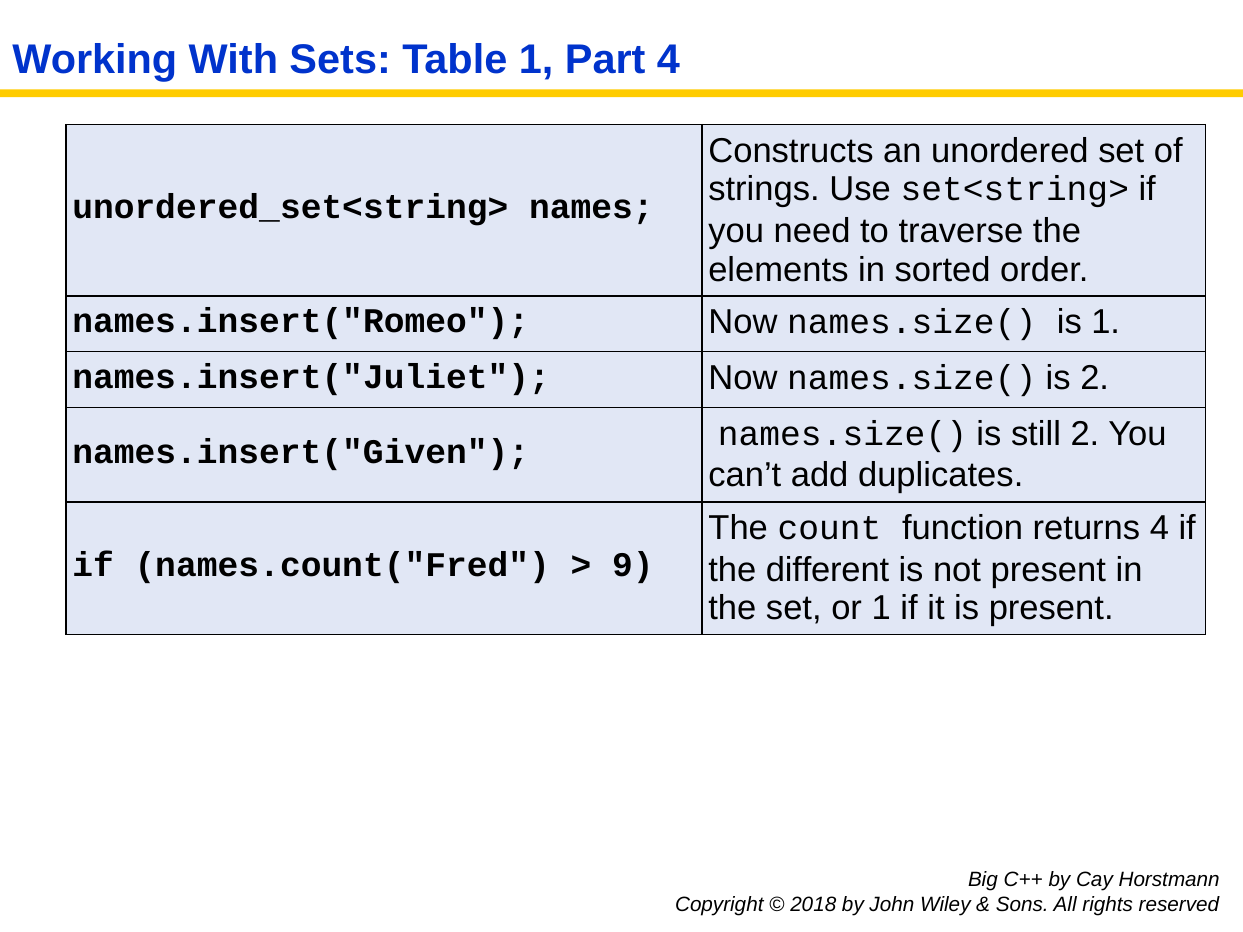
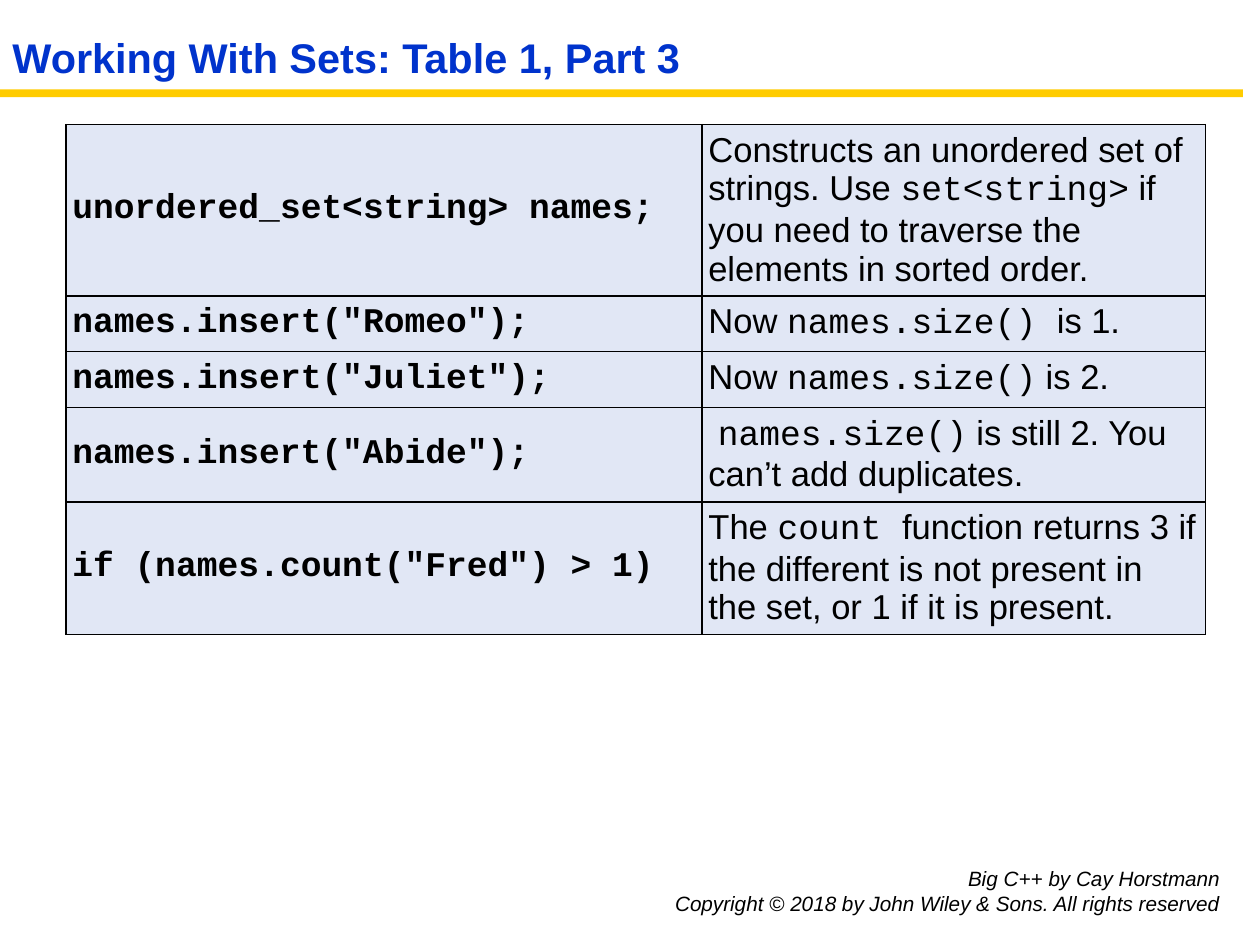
Part 4: 4 -> 3
names.insert("Given: names.insert("Given -> names.insert("Abide
returns 4: 4 -> 3
9 at (633, 566): 9 -> 1
